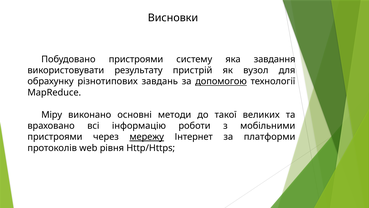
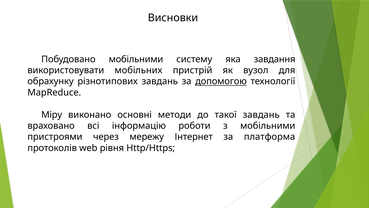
Побудовано пристроями: пристроями -> мобільними
результату: результату -> мобільних
такої великих: великих -> завдань
мережу underline: present -> none
платформи: платформи -> платформа
